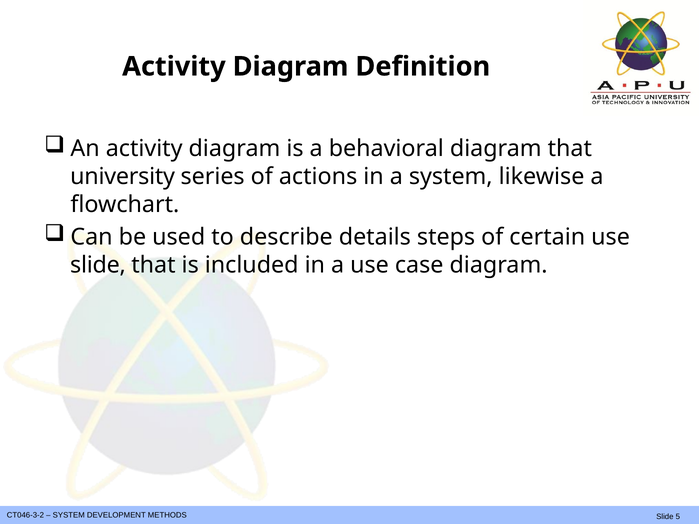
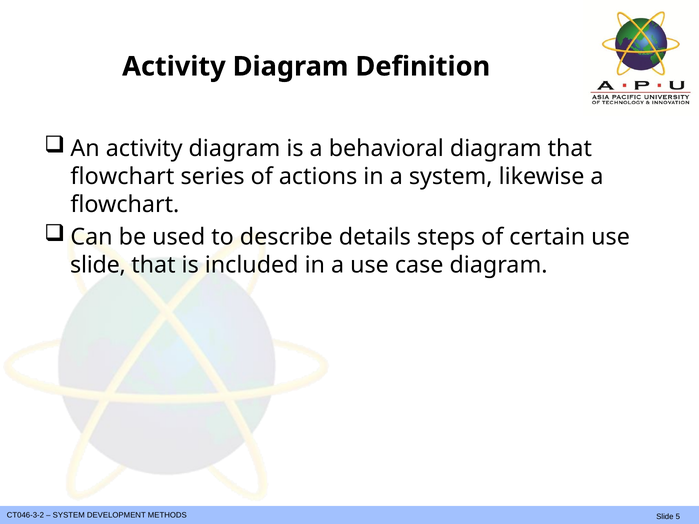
university at (123, 177): university -> flowchart
